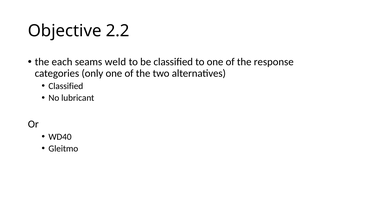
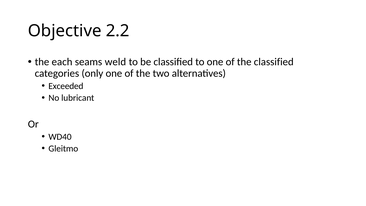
the response: response -> classified
Classified at (66, 86): Classified -> Exceeded
